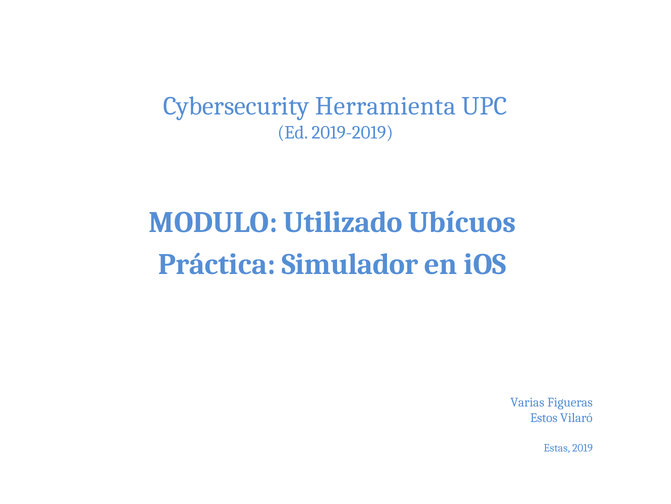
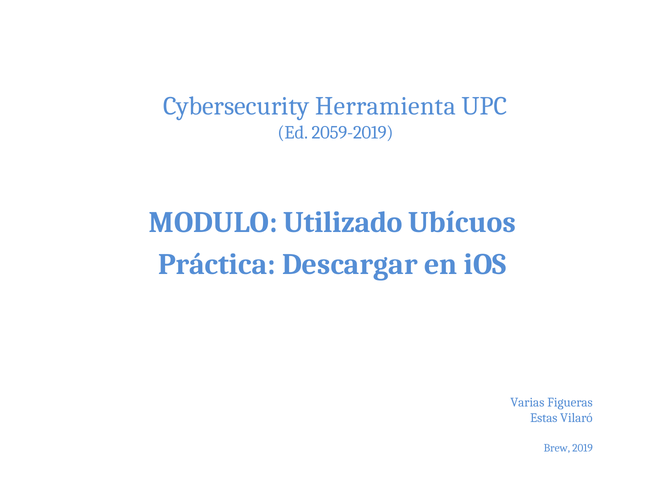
2019-2019: 2019-2019 -> 2059-2019
Simulador: Simulador -> Descargar
Estos: Estos -> Estas
Estas: Estas -> Brew
